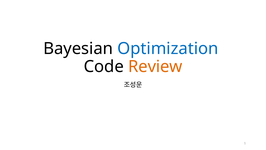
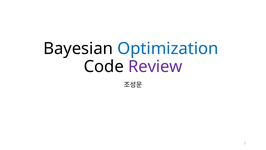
Review colour: orange -> purple
